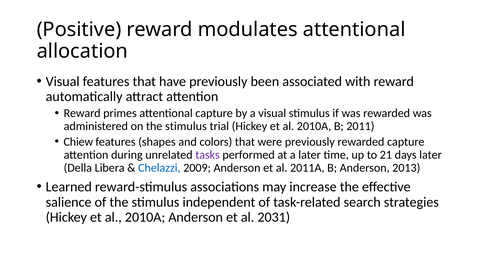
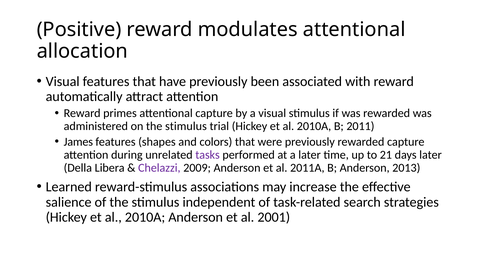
Chiew: Chiew -> James
Chelazzi colour: blue -> purple
2031: 2031 -> 2001
